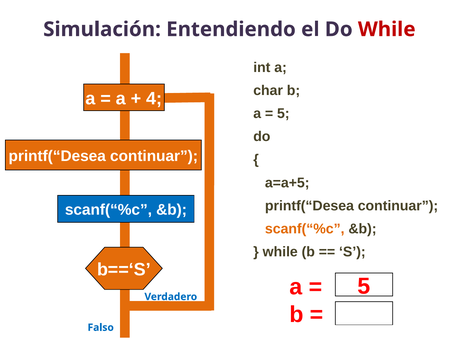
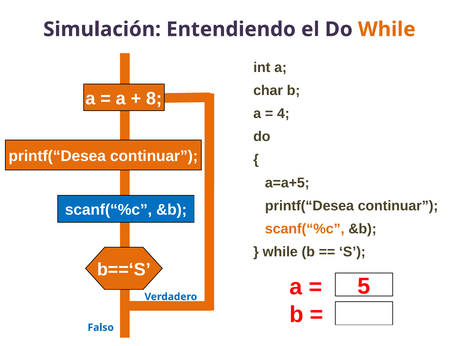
While at (387, 29) colour: red -> orange
4: 4 -> 8
5 at (283, 113): 5 -> 4
